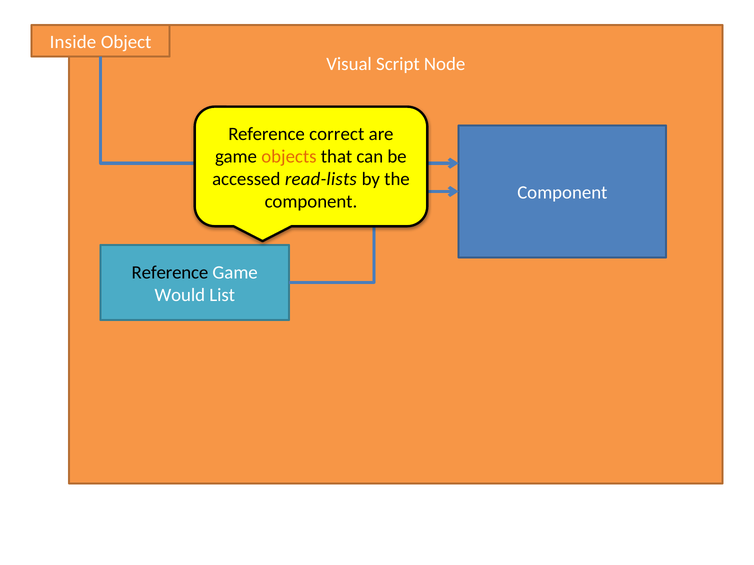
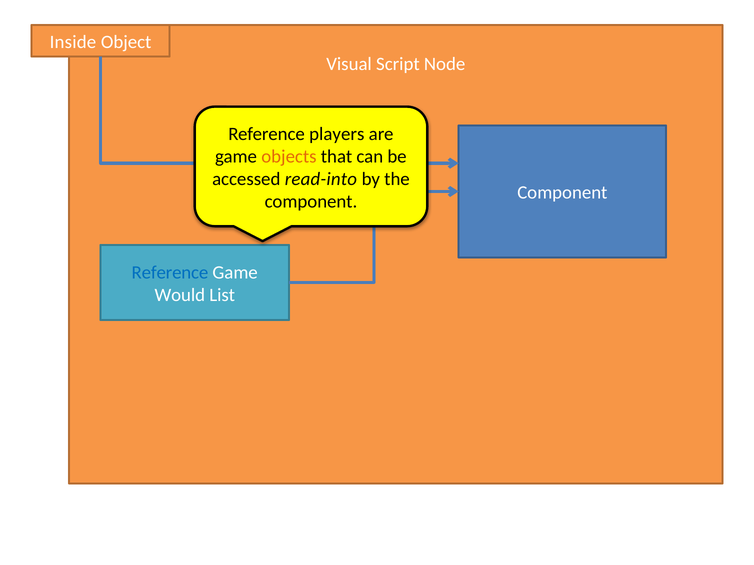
correct: correct -> players
read-lists: read-lists -> read-into
Reference at (170, 273) colour: black -> blue
